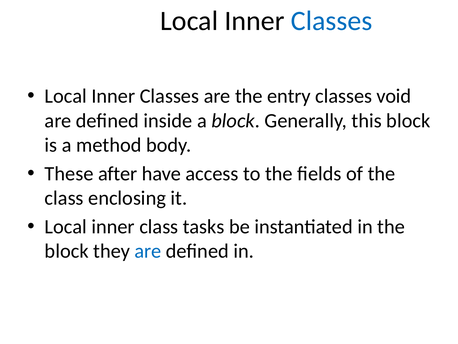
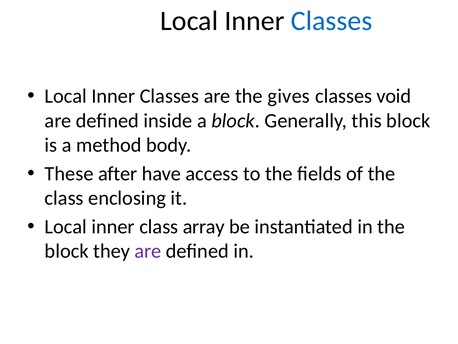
entry: entry -> gives
tasks: tasks -> array
are at (148, 251) colour: blue -> purple
